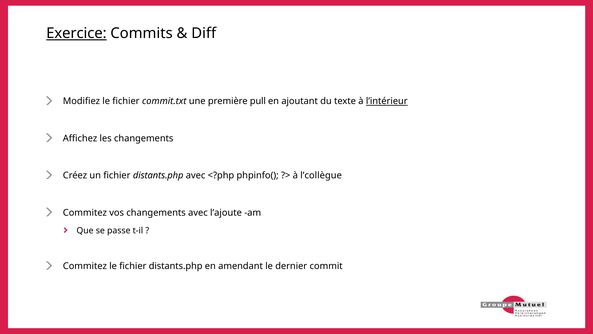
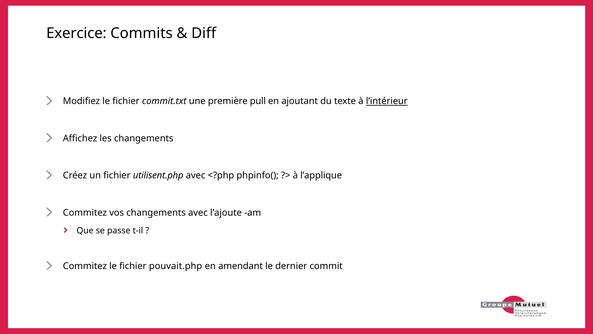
Exercice underline: present -> none
un fichier distants.php: distants.php -> utilisent.php
l’collègue: l’collègue -> l’applique
le fichier distants.php: distants.php -> pouvait.php
